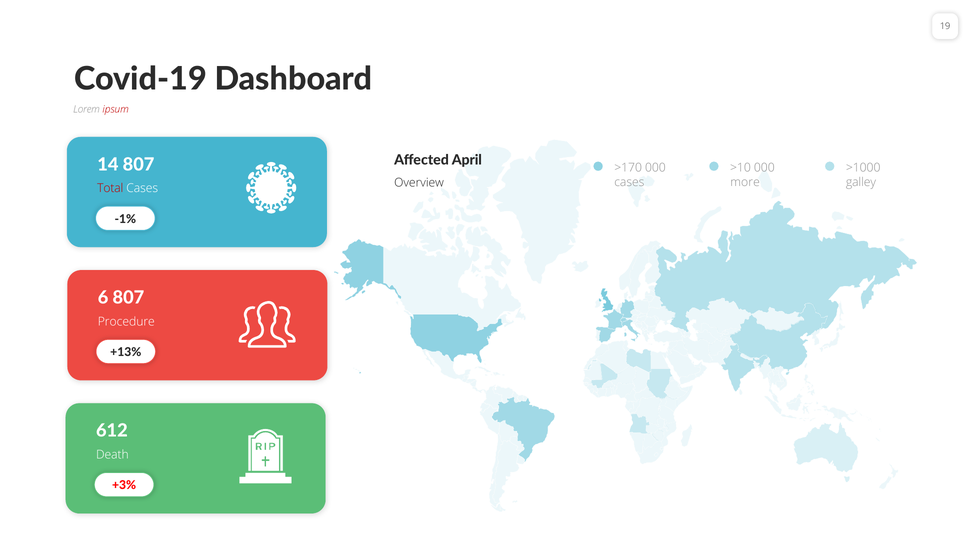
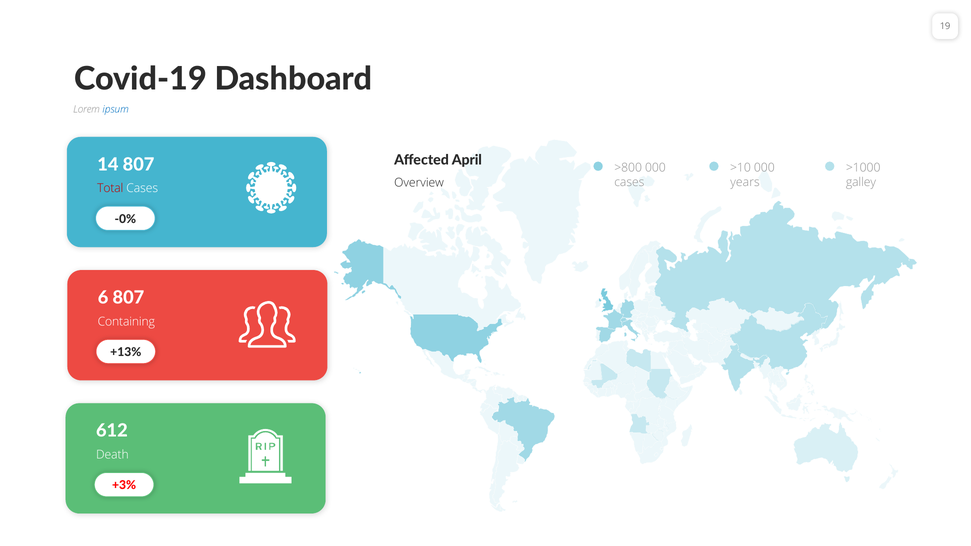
ipsum colour: red -> blue
>170: >170 -> >800
more: more -> years
-1%: -1% -> -0%
Procedure: Procedure -> Containing
